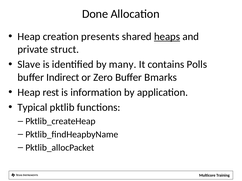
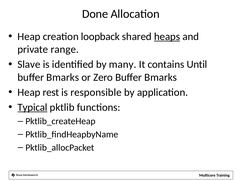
presents: presents -> loopback
struct: struct -> range
Polls: Polls -> Until
Indirect at (63, 78): Indirect -> Bmarks
information: information -> responsible
Typical underline: none -> present
